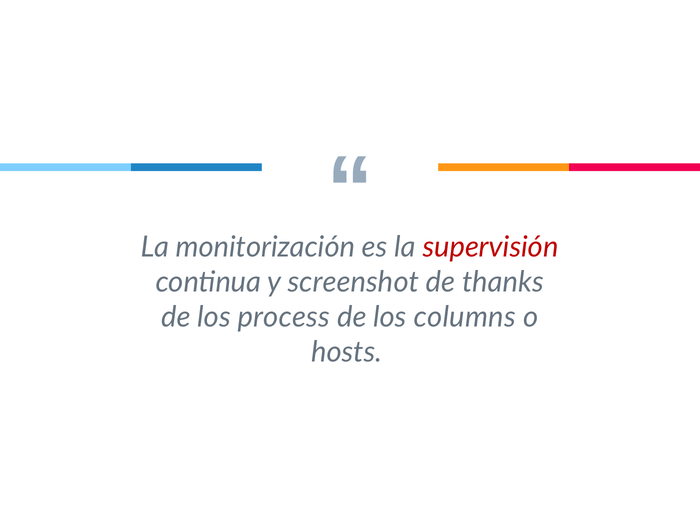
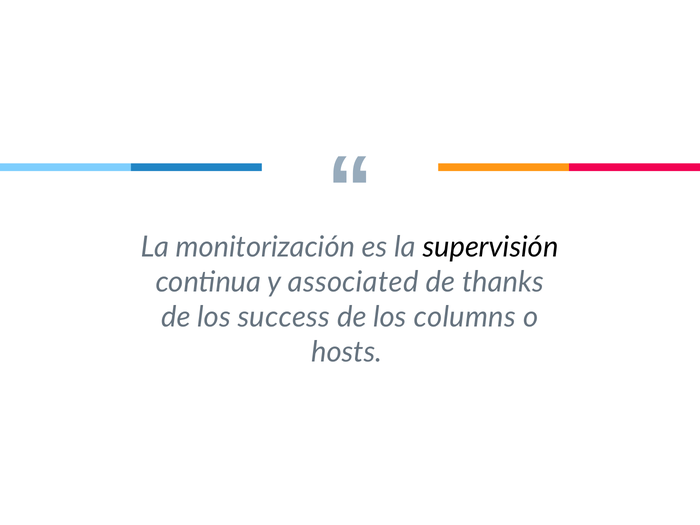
supervisión colour: red -> black
screenshot: screenshot -> associated
process: process -> success
